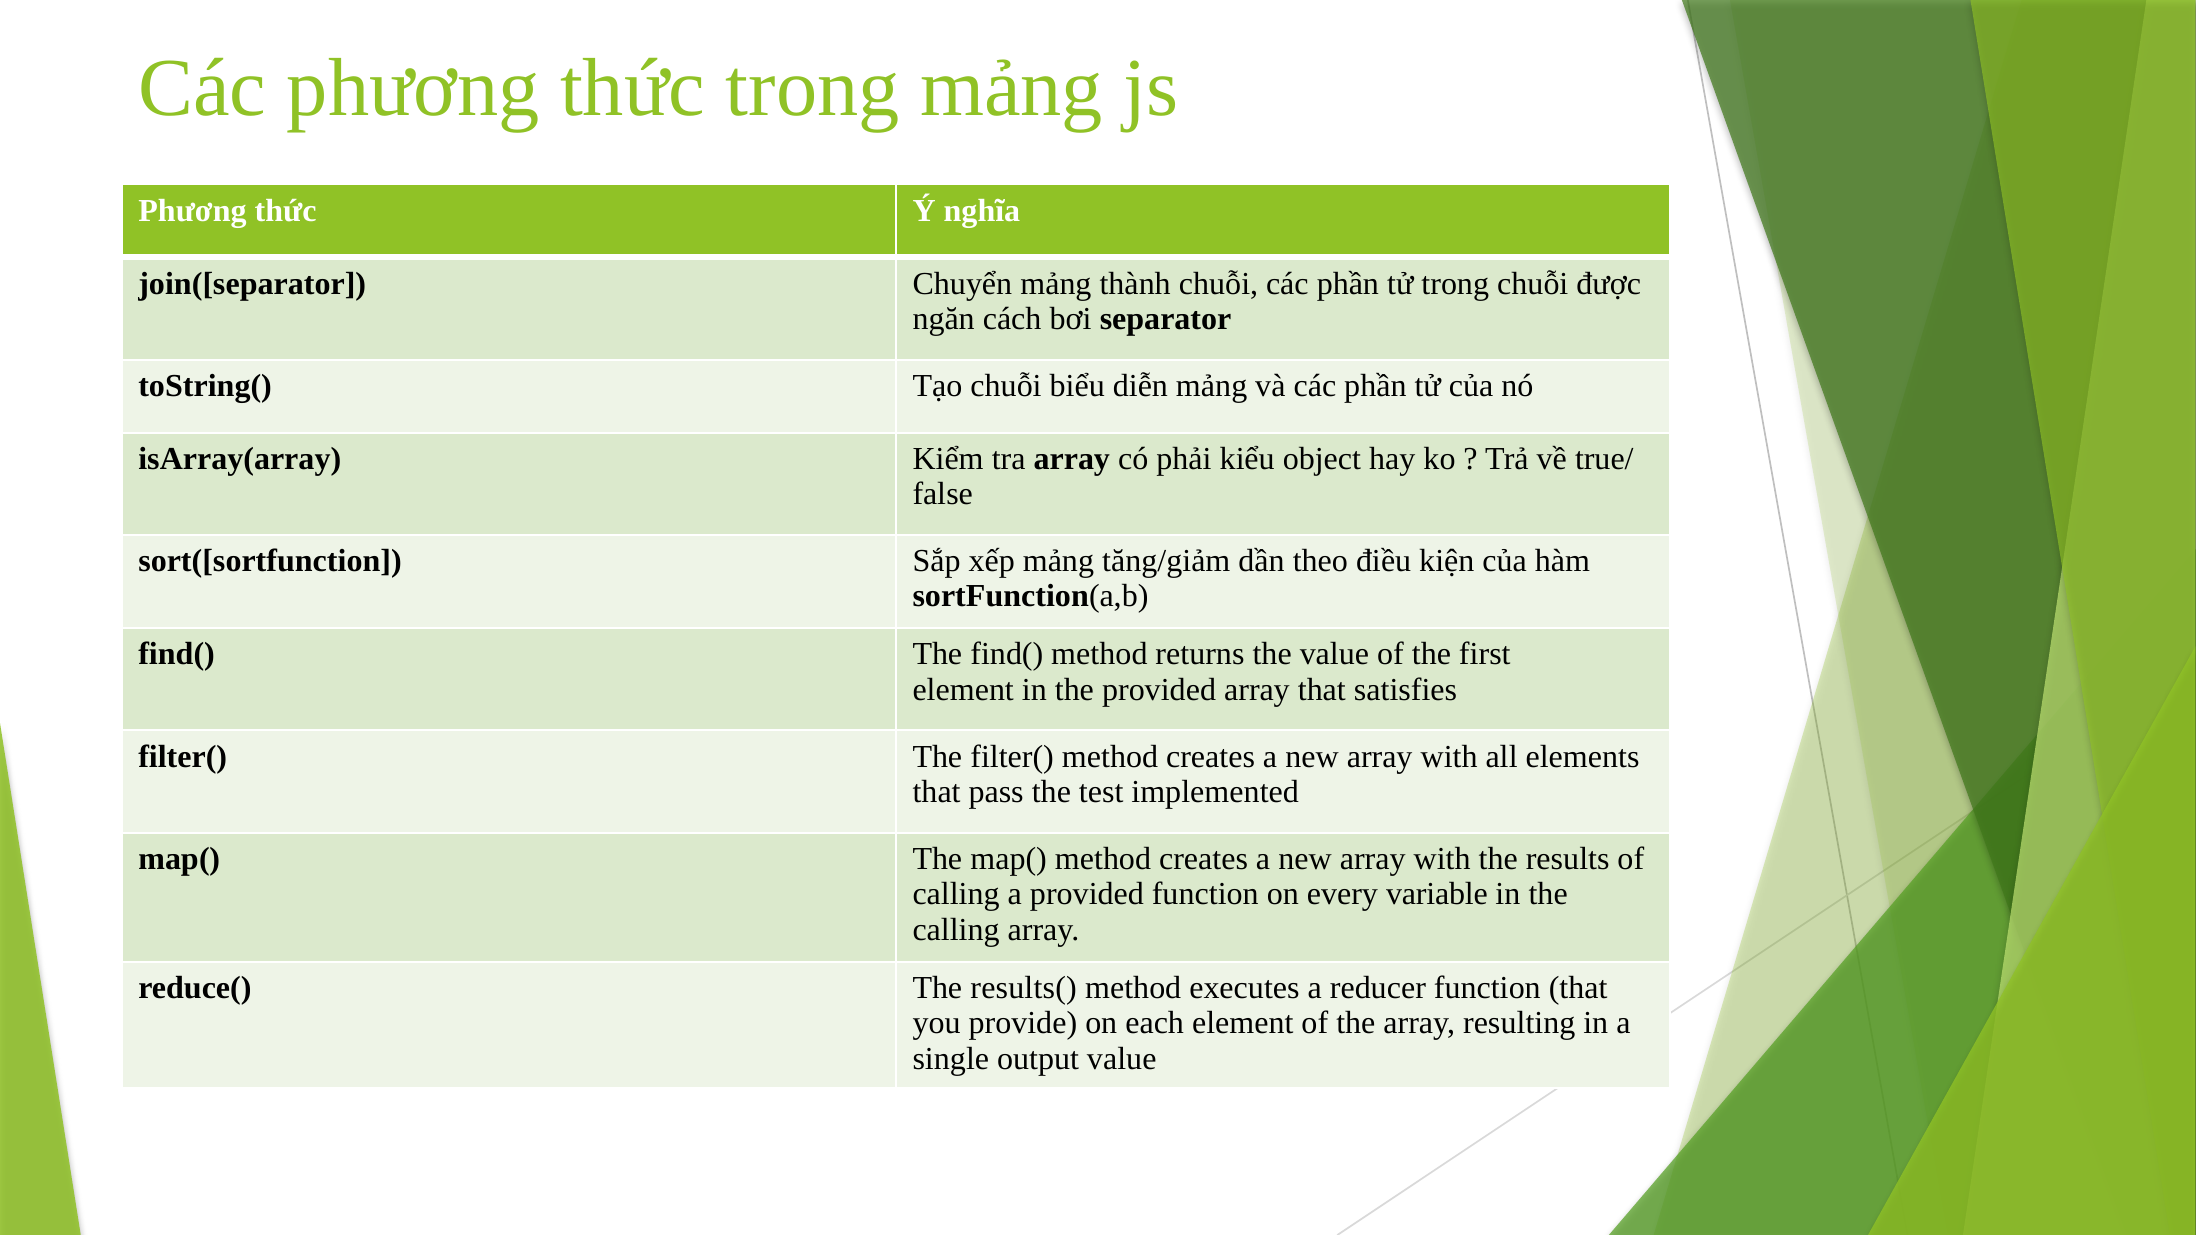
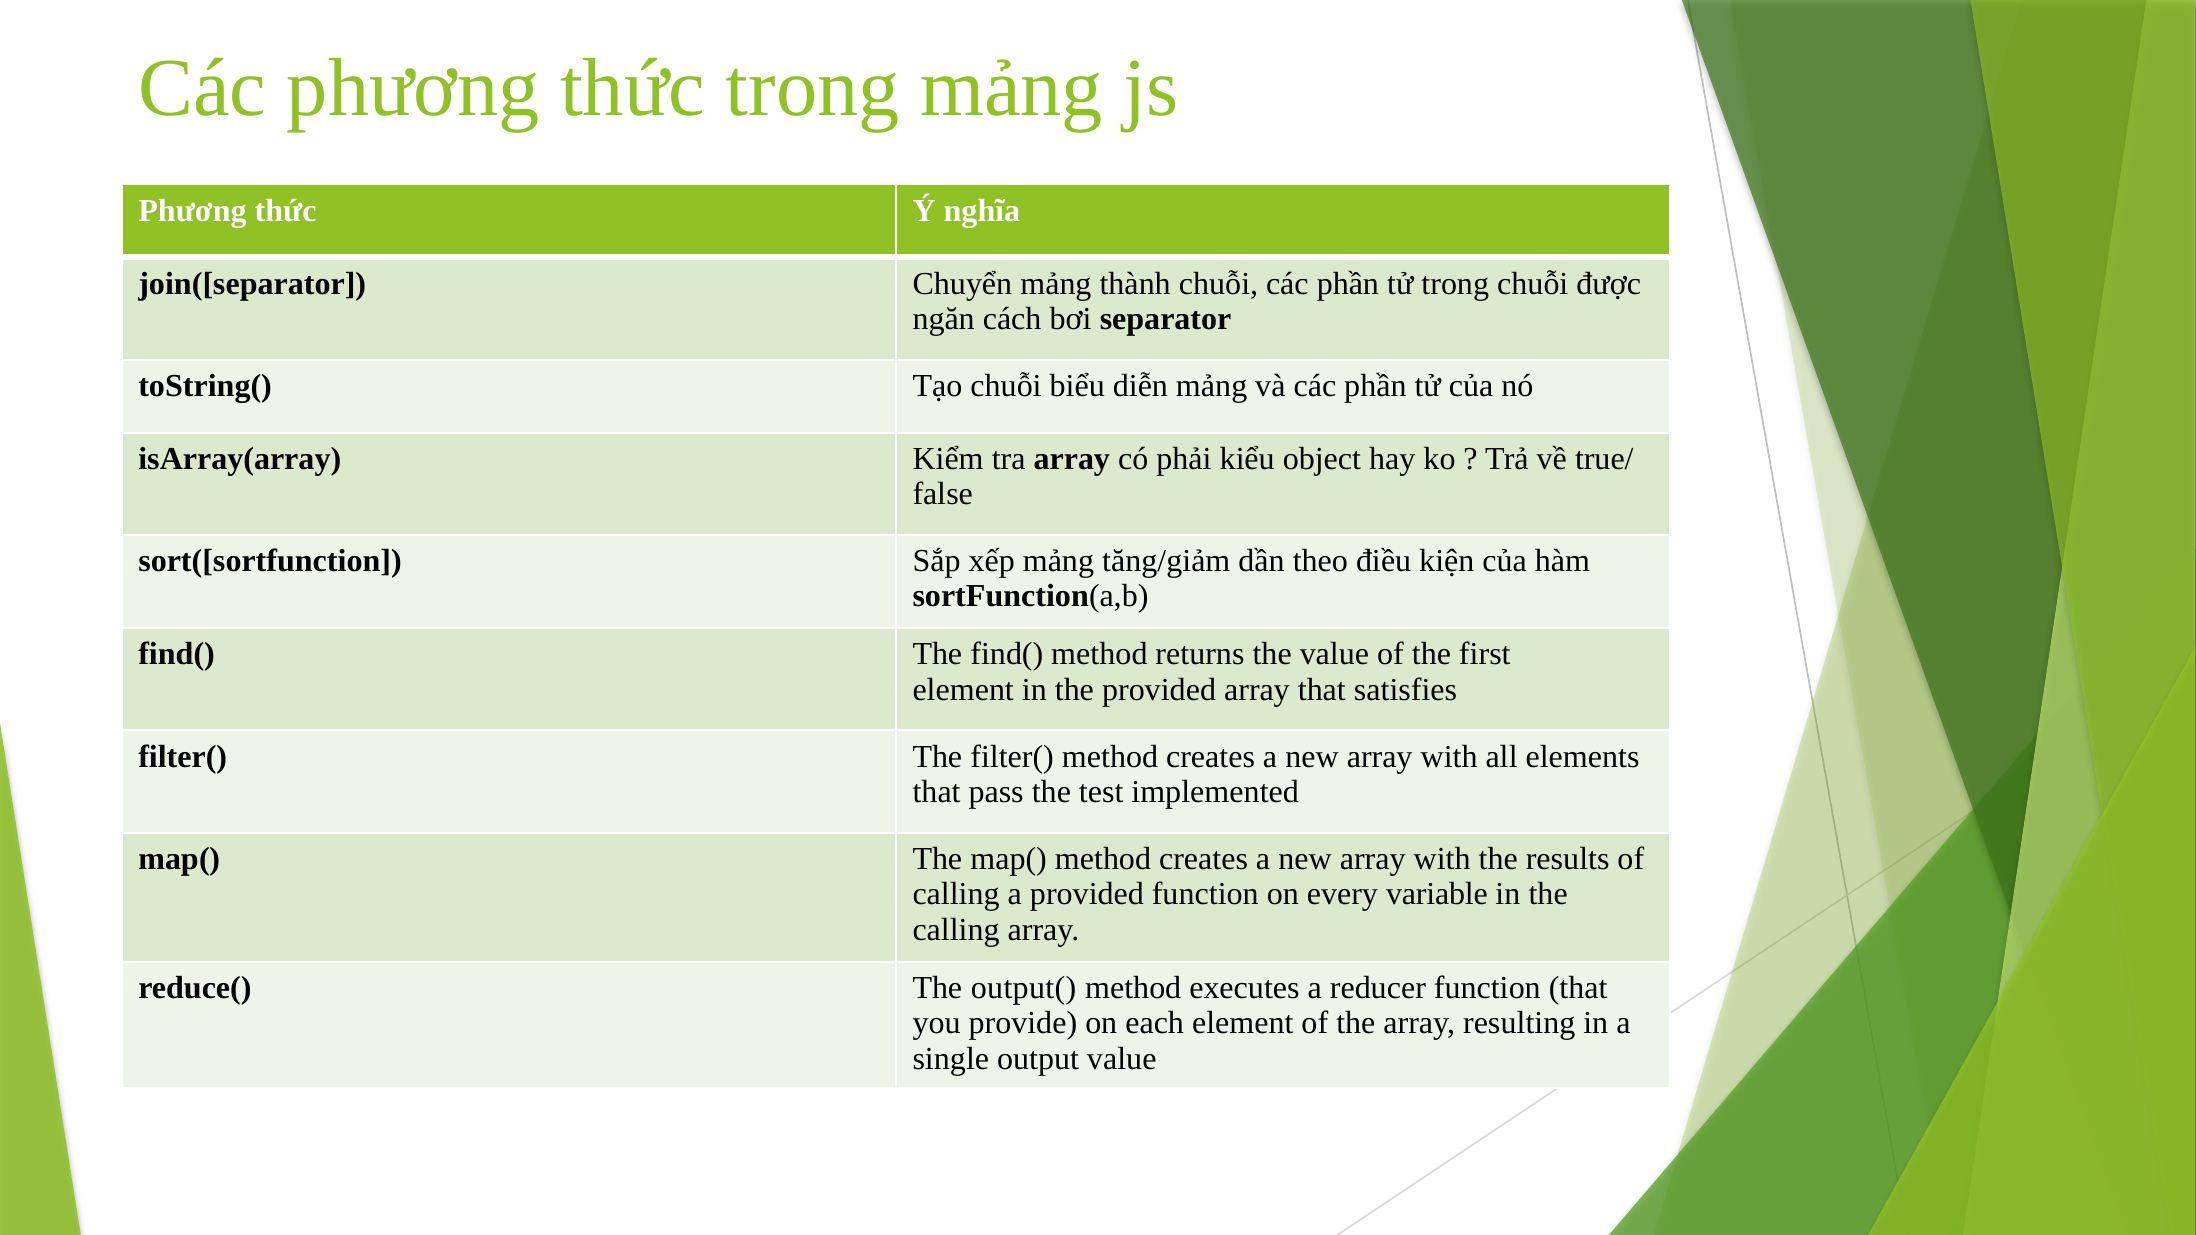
results(: results( -> output(
